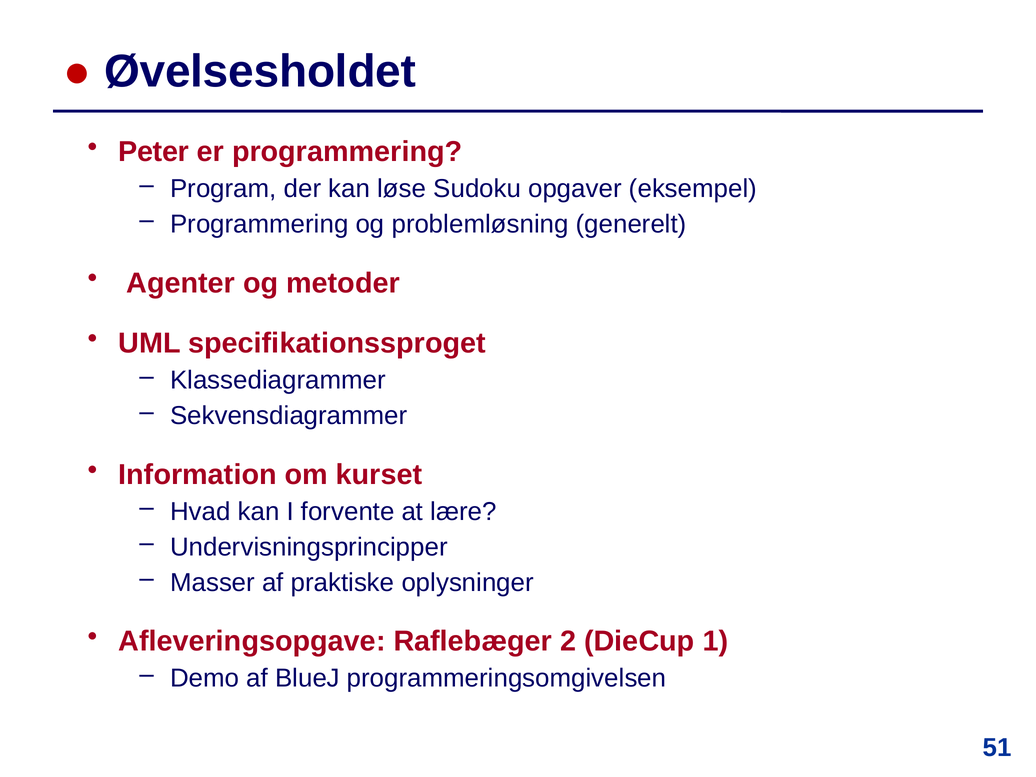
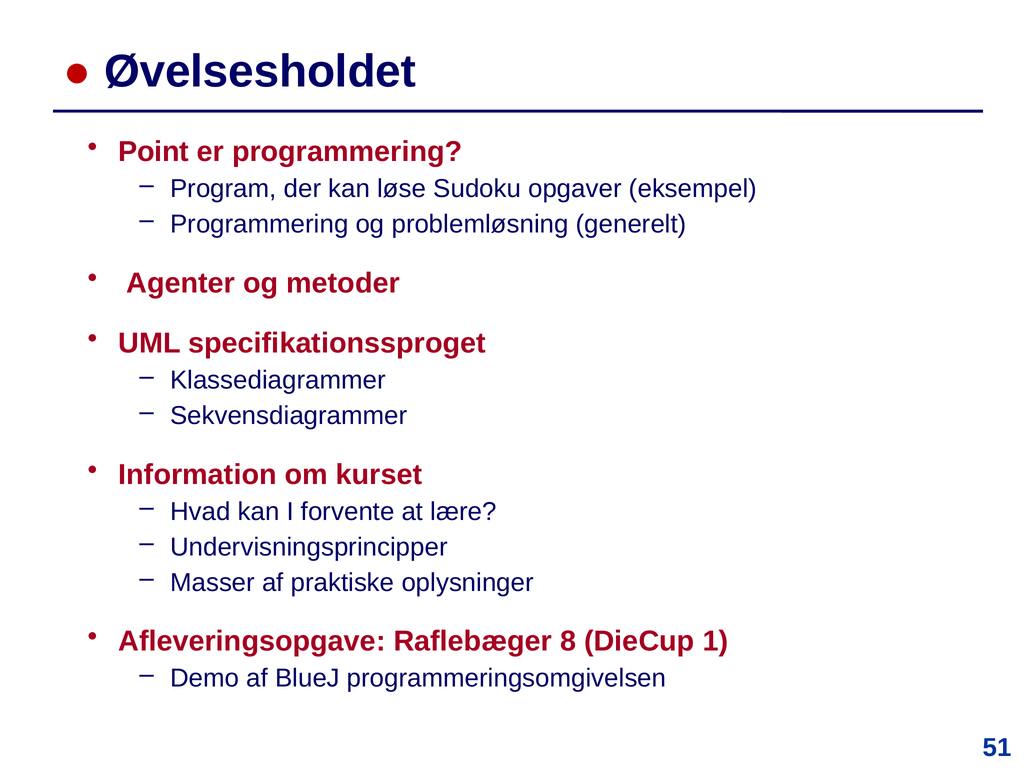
Peter: Peter -> Point
2: 2 -> 8
